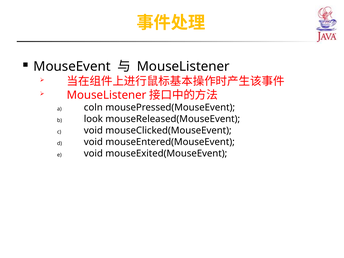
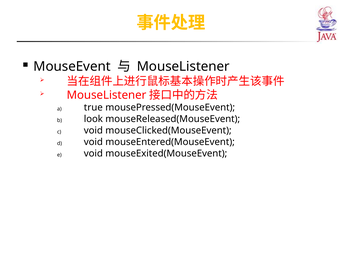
coln: coln -> true
